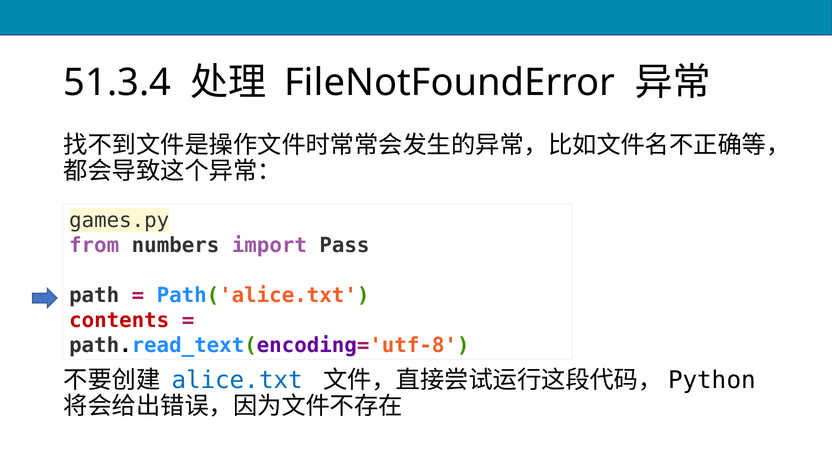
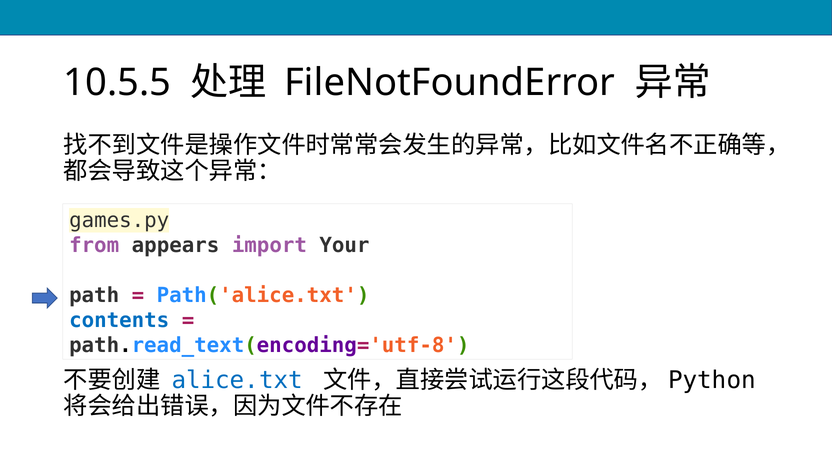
51.3.4: 51.3.4 -> 10.5.5
numbers: numbers -> appears
Pass: Pass -> Your
contents colour: red -> blue
